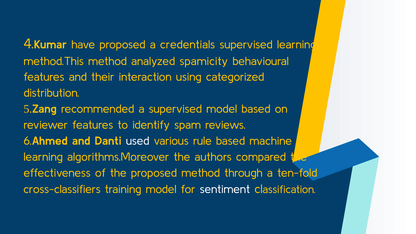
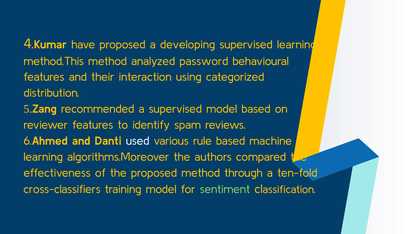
credentials: credentials -> developing
spamicity: spamicity -> password
sentiment colour: white -> light green
